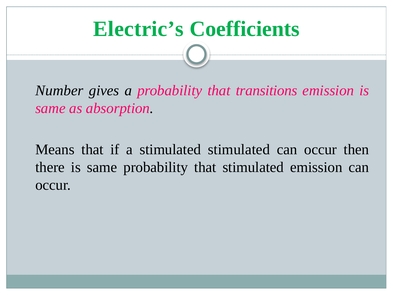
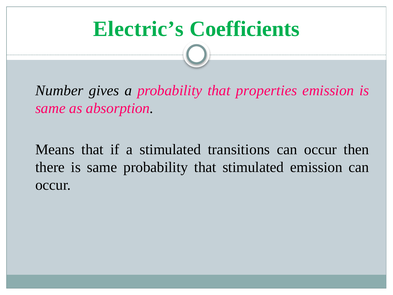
transitions: transitions -> properties
stimulated stimulated: stimulated -> transitions
